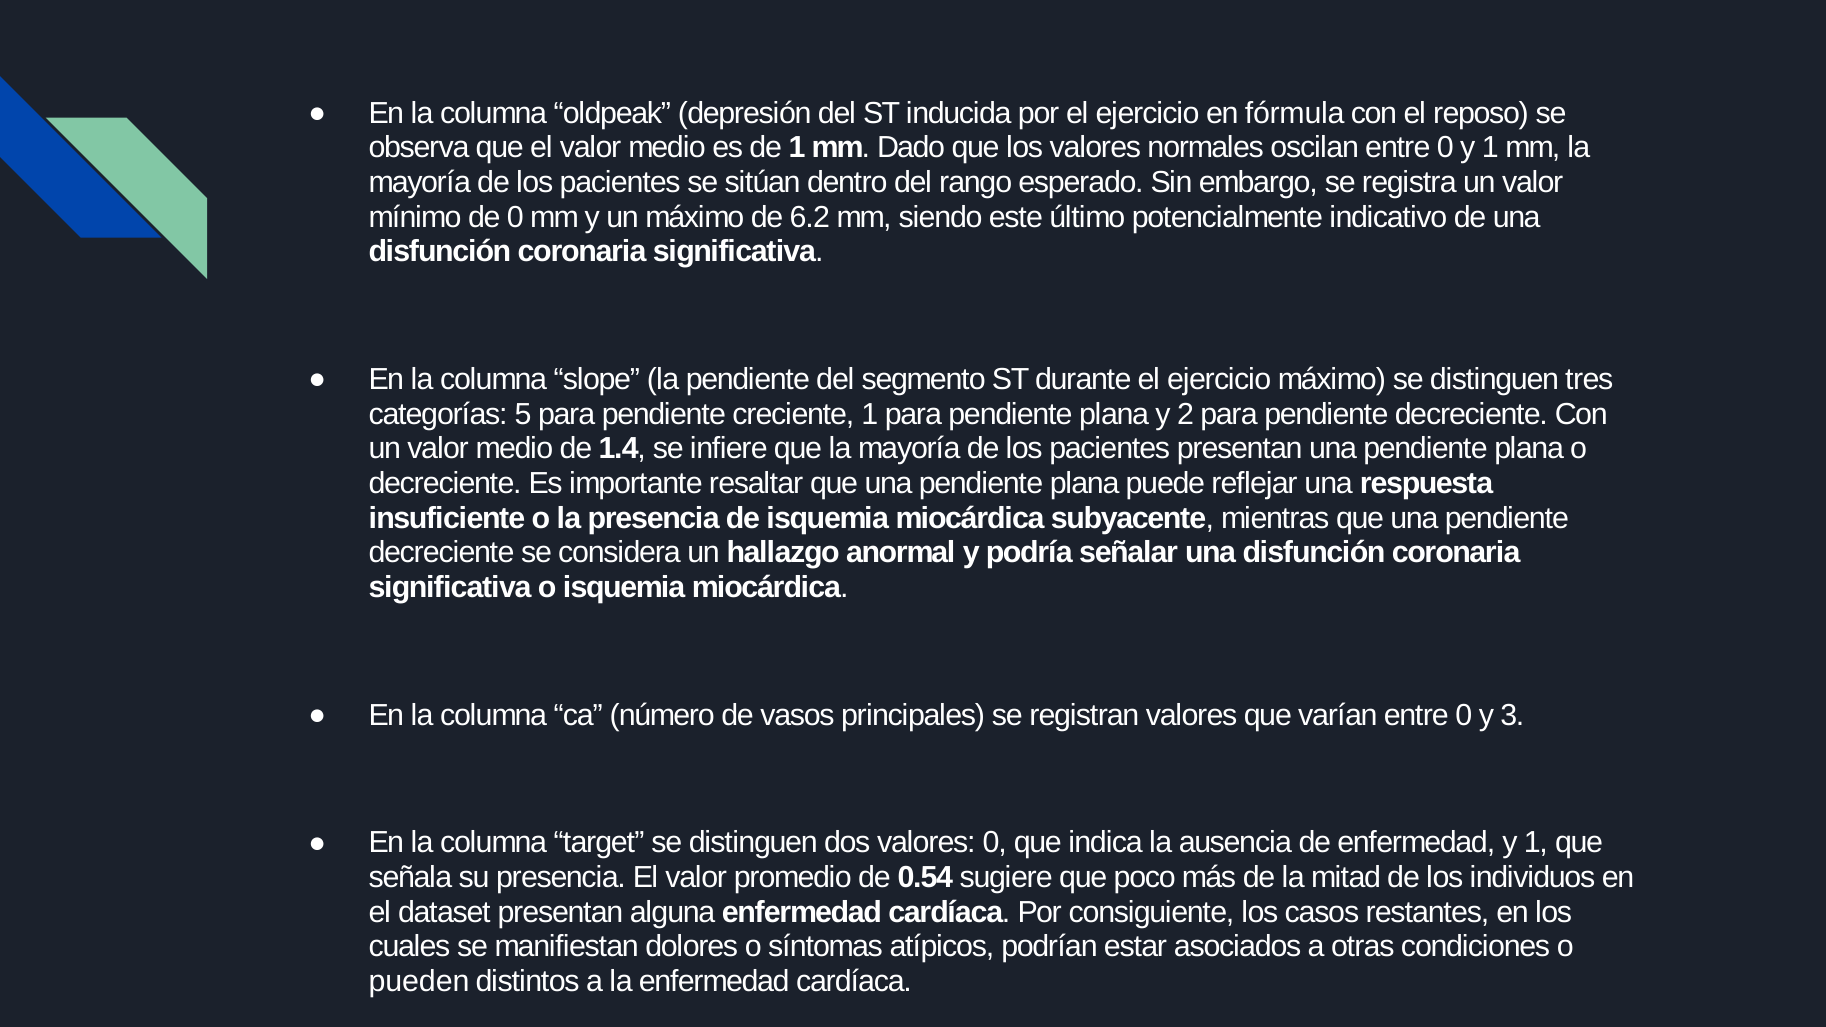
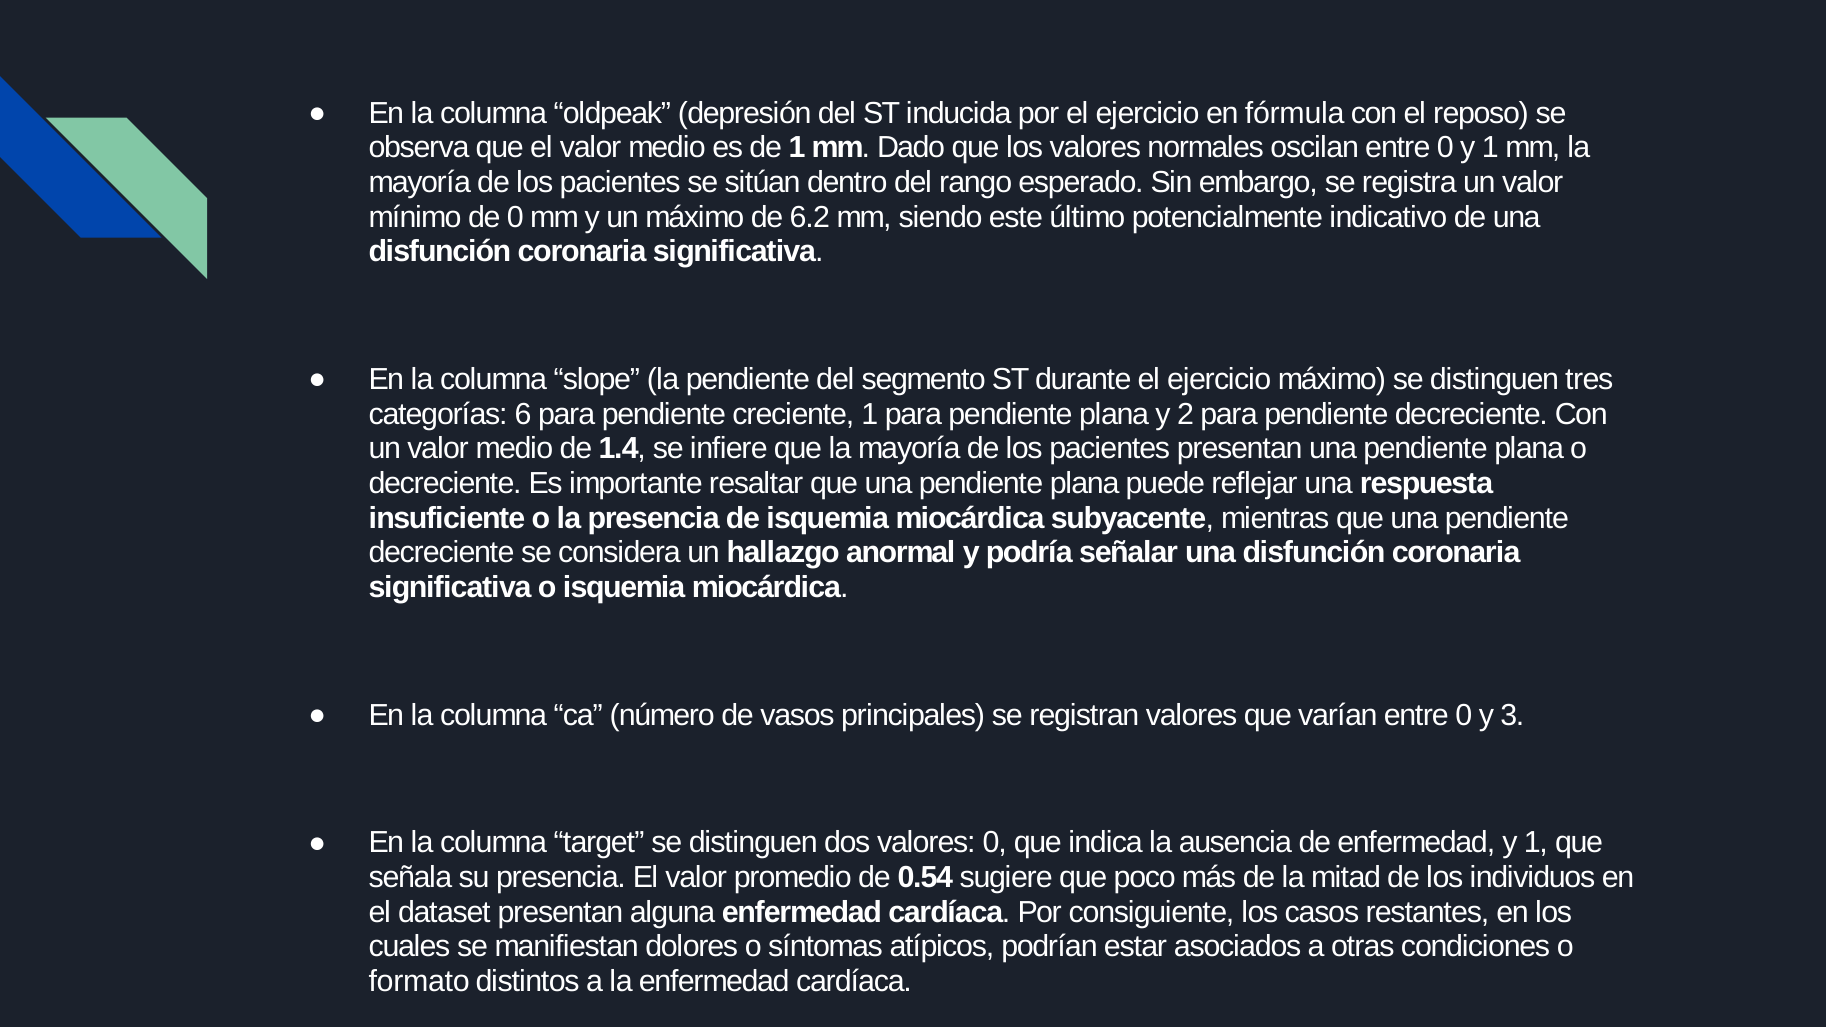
5: 5 -> 6
pueden: pueden -> formato
